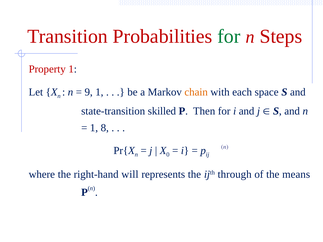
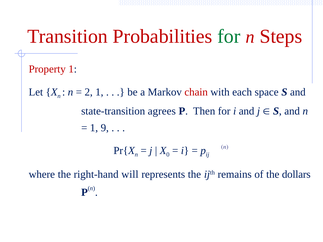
9: 9 -> 2
chain colour: orange -> red
skilled: skilled -> agrees
8: 8 -> 9
through: through -> remains
means: means -> dollars
